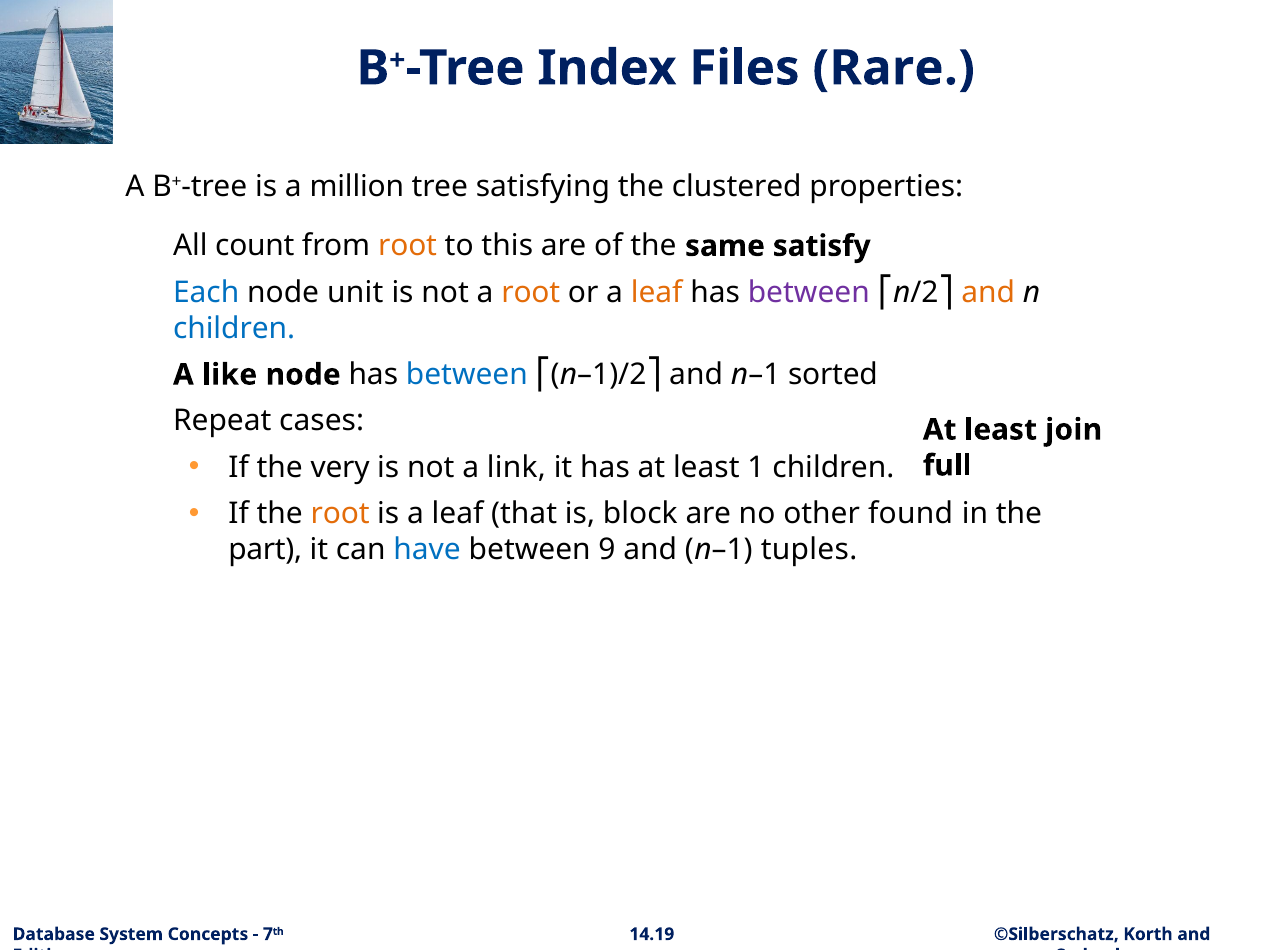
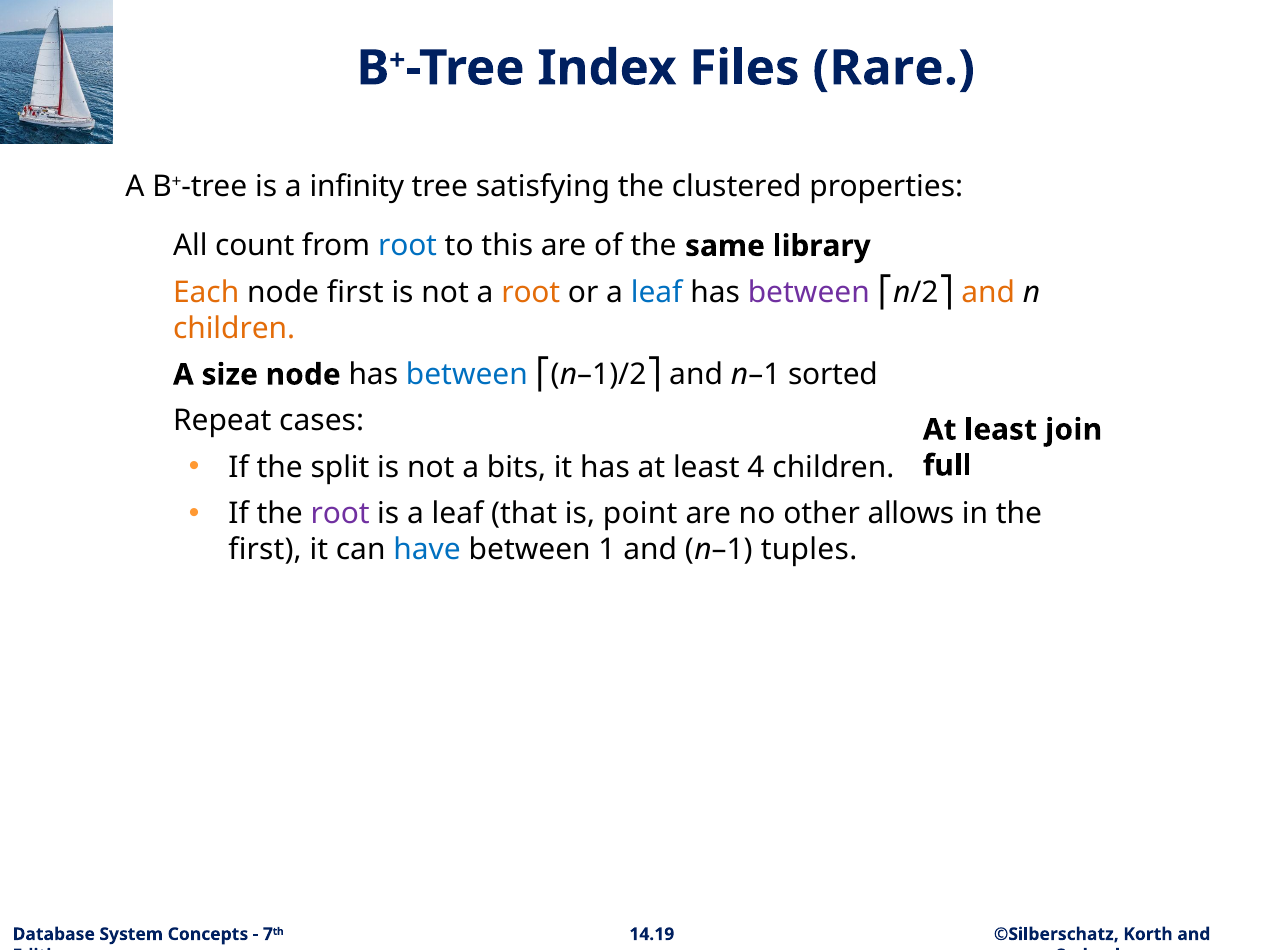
million: million -> infinity
root at (408, 246) colour: orange -> blue
satisfy: satisfy -> library
Each colour: blue -> orange
node unit: unit -> first
leaf at (657, 293) colour: orange -> blue
children at (234, 328) colour: blue -> orange
like: like -> size
very: very -> split
link: link -> bits
1: 1 -> 4
root at (340, 514) colour: orange -> purple
block: block -> point
found: found -> allows
part at (265, 550): part -> first
9: 9 -> 1
